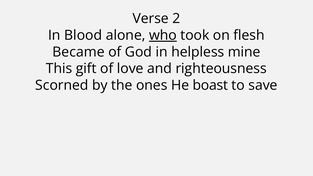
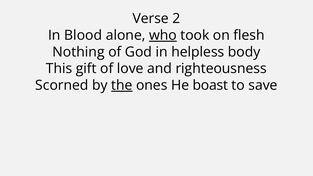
Became: Became -> Nothing
mine: mine -> body
the underline: none -> present
